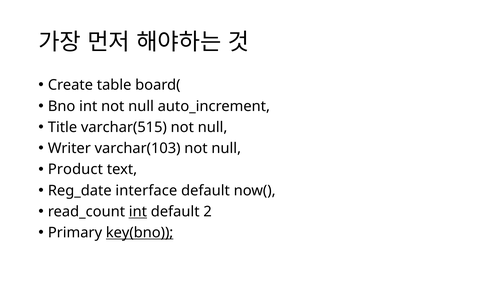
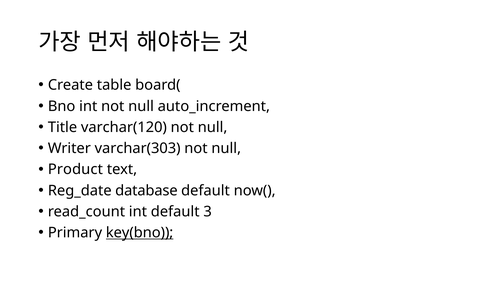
varchar(515: varchar(515 -> varchar(120
varchar(103: varchar(103 -> varchar(303
interface: interface -> database
int at (138, 212) underline: present -> none
2: 2 -> 3
